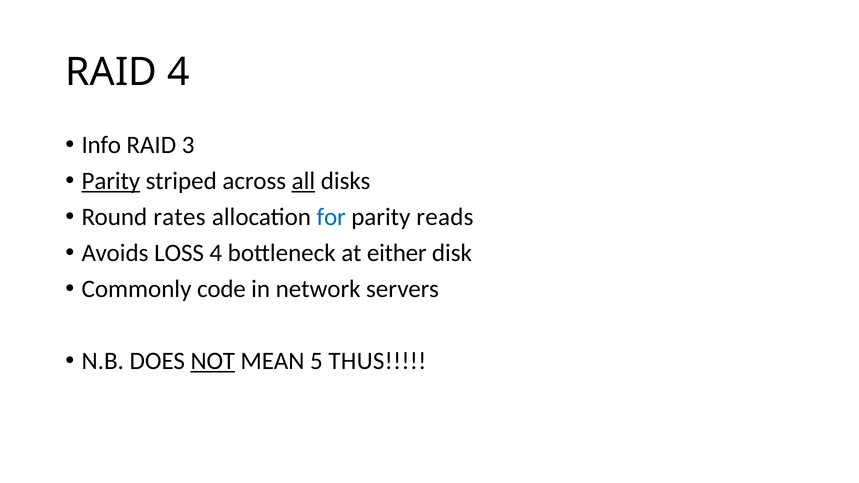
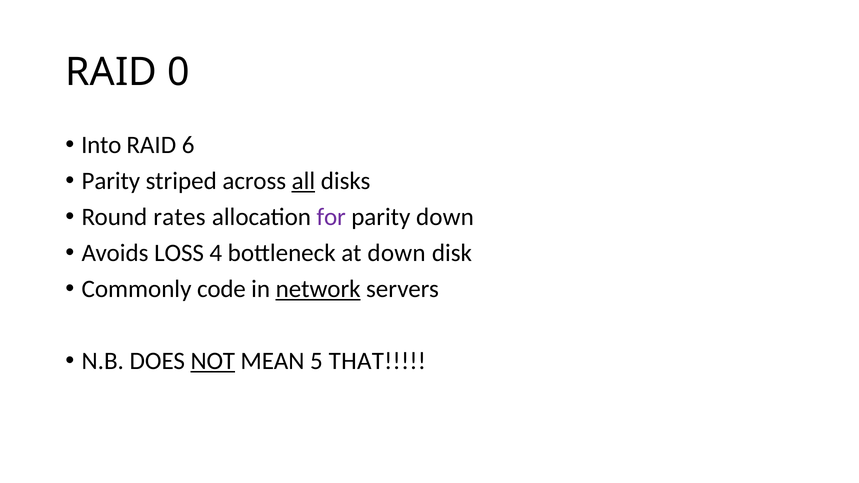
RAID 4: 4 -> 0
Info: Info -> Into
3: 3 -> 6
Parity at (111, 181) underline: present -> none
for colour: blue -> purple
parity reads: reads -> down
at either: either -> down
network underline: none -> present
THUS: THUS -> THAT
